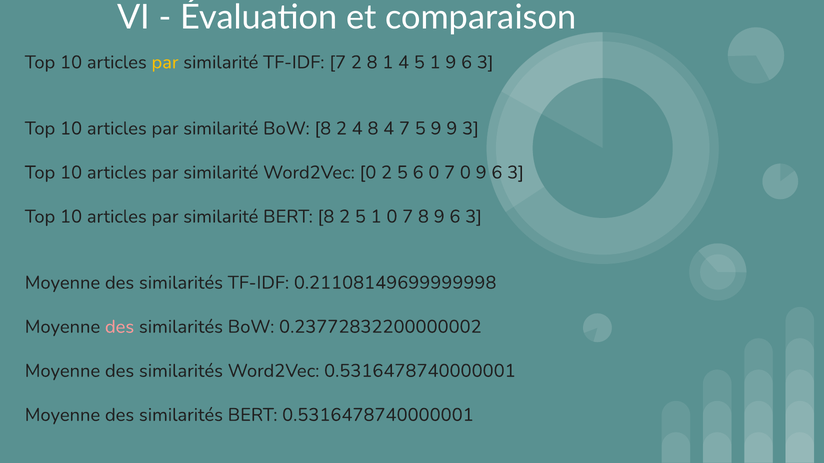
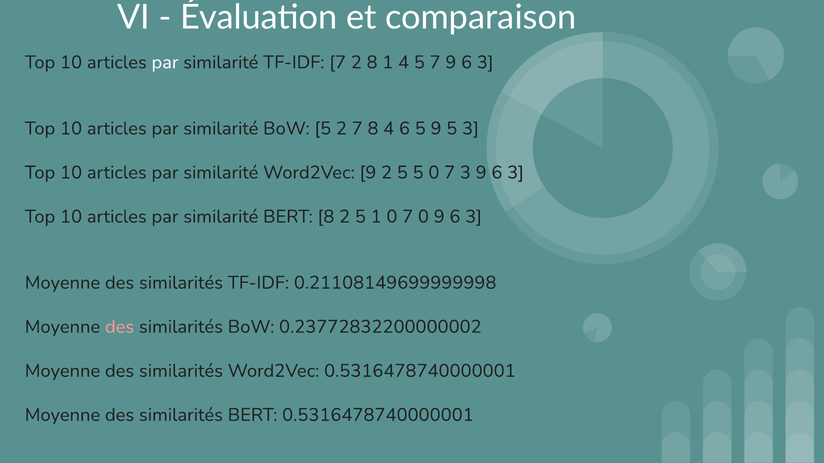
par at (165, 62) colour: yellow -> white
4 5 1: 1 -> 7
BoW 8: 8 -> 5
2 4: 4 -> 7
4 7: 7 -> 6
9 9: 9 -> 5
Word2Vec 0: 0 -> 9
5 6: 6 -> 5
7 0: 0 -> 3
7 8: 8 -> 0
